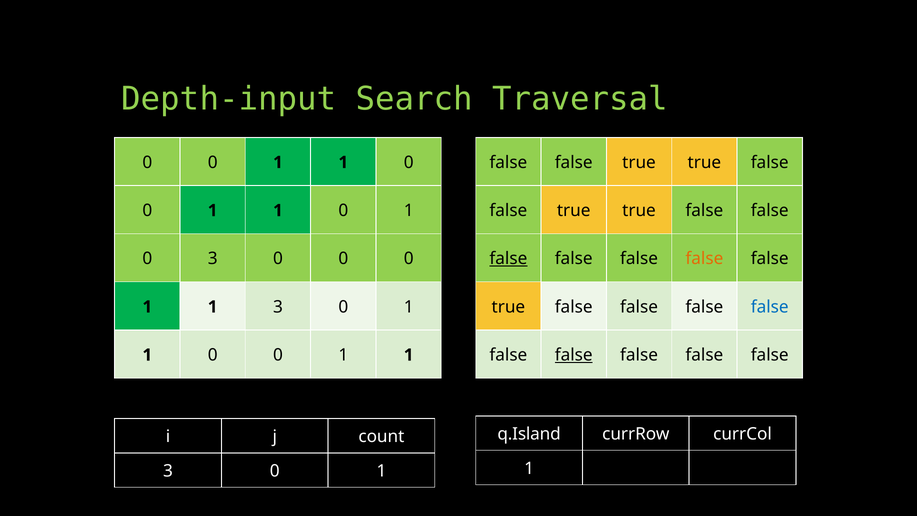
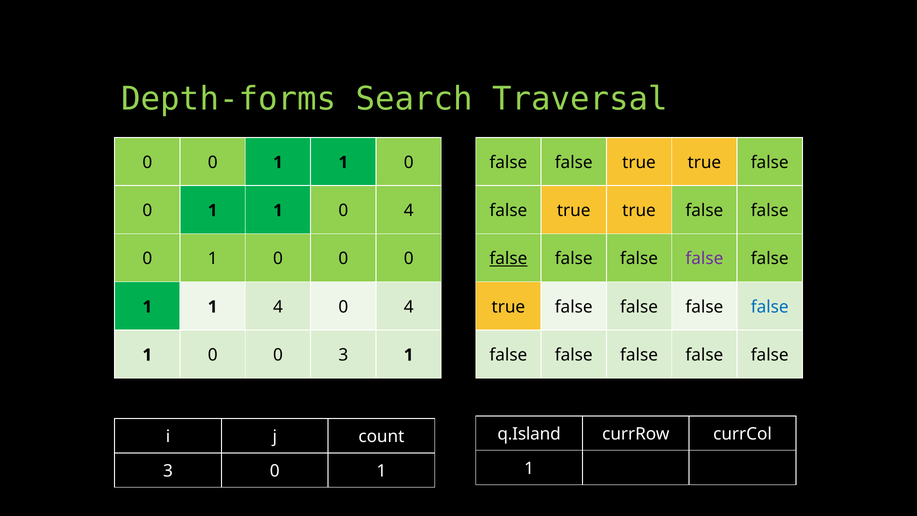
Depth-input: Depth-input -> Depth-forms
1 0 1: 1 -> 4
3 at (213, 259): 3 -> 1
false at (704, 259) colour: orange -> purple
1 3: 3 -> 4
1 at (409, 307): 1 -> 4
false at (574, 355) underline: present -> none
1 at (343, 355): 1 -> 3
